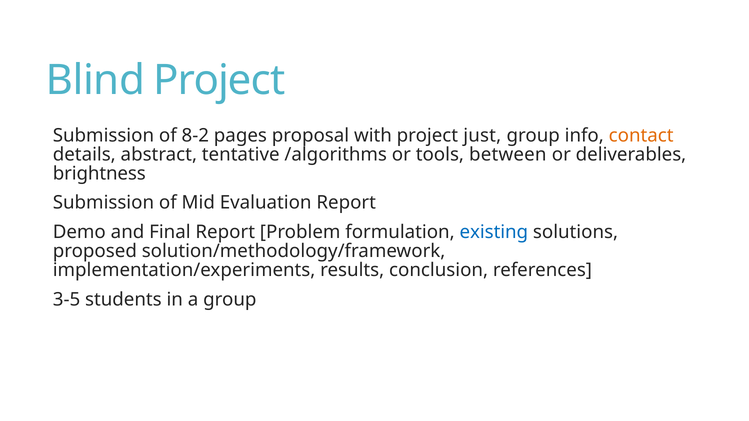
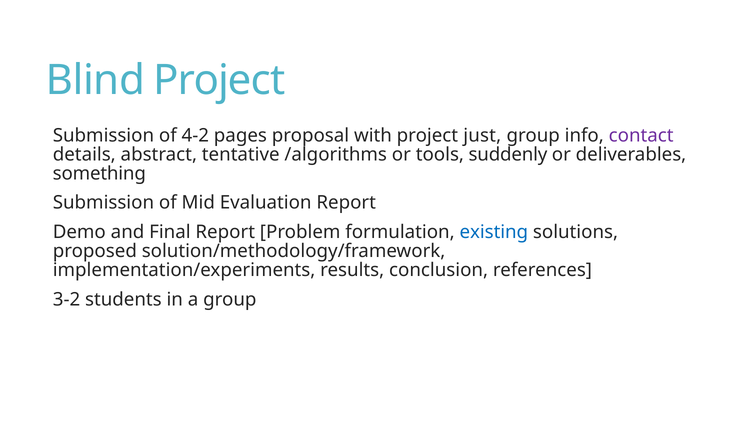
8-2: 8-2 -> 4-2
contact colour: orange -> purple
between: between -> suddenly
brightness: brightness -> something
3-5: 3-5 -> 3-2
